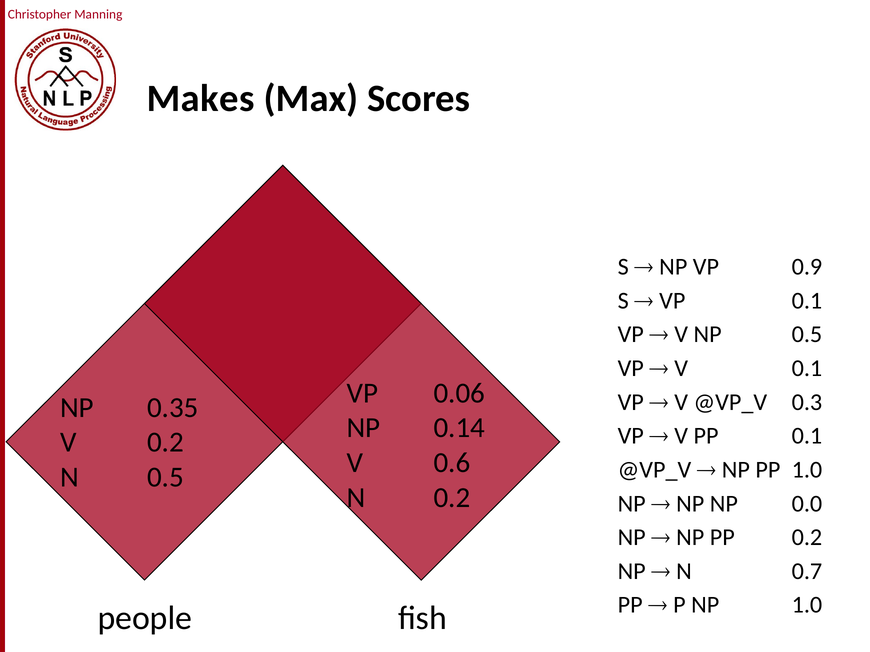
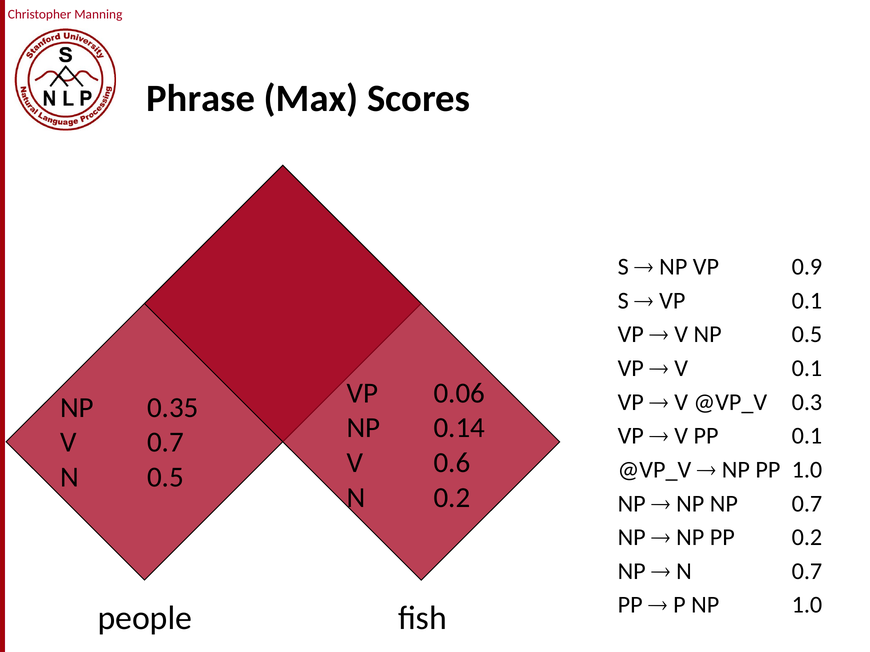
Makes: Makes -> Phrase
V 0.2: 0.2 -> 0.7
NP 0.0: 0.0 -> 0.7
